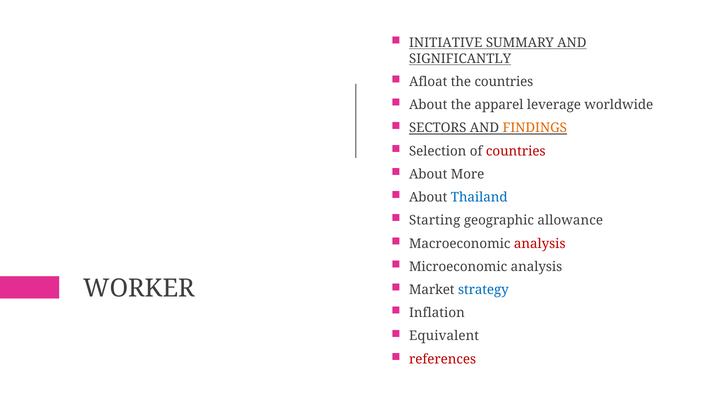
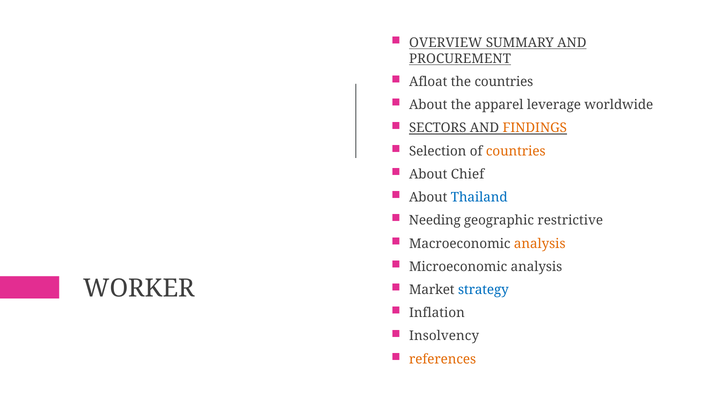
INITIATIVE: INITIATIVE -> OVERVIEW
SIGNIFICANTLY: SIGNIFICANTLY -> PROCUREMENT
countries at (516, 151) colour: red -> orange
More: More -> Chief
Starting: Starting -> Needing
allowance: allowance -> restrictive
analysis at (540, 244) colour: red -> orange
Equivalent: Equivalent -> Insolvency
references colour: red -> orange
